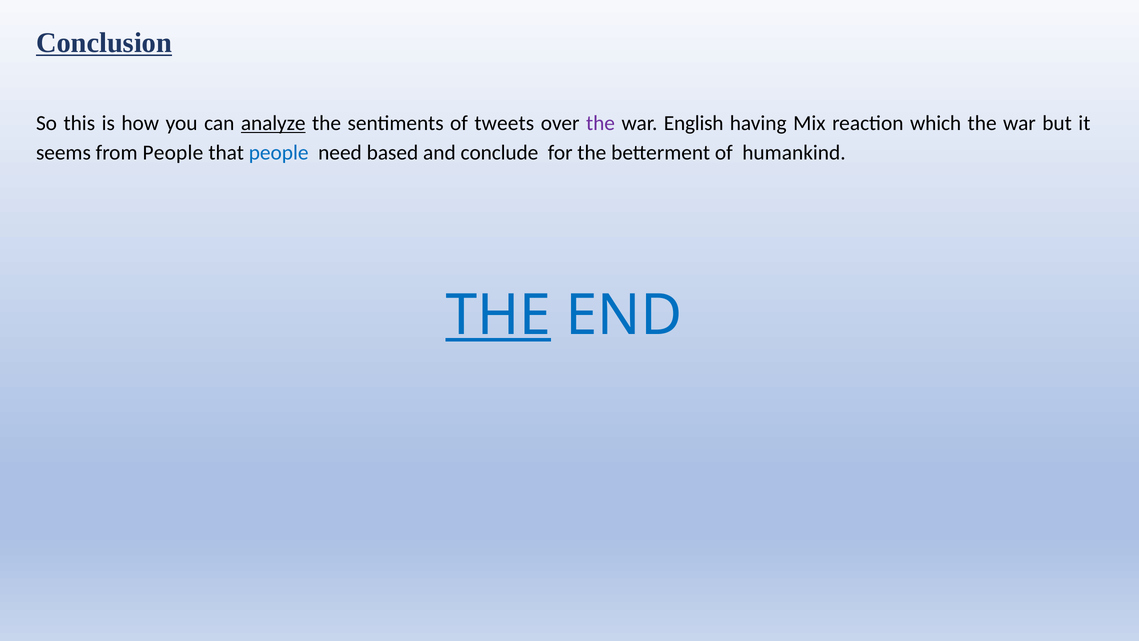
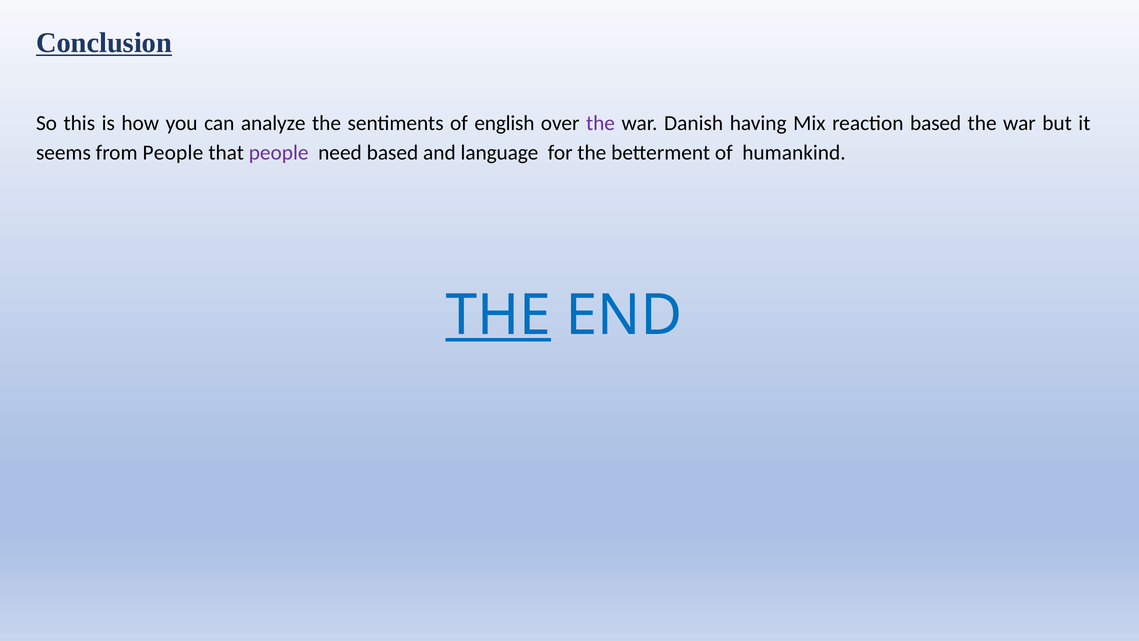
analyze underline: present -> none
tweets: tweets -> english
English: English -> Danish
reaction which: which -> based
people at (279, 153) colour: blue -> purple
conclude: conclude -> language
